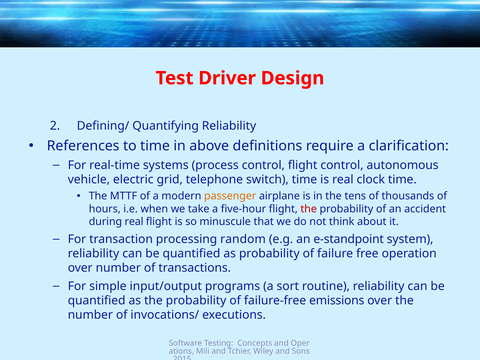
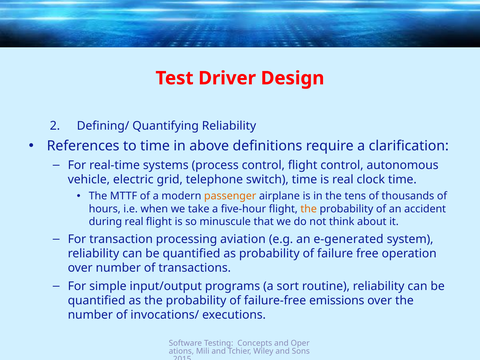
the at (309, 209) colour: red -> orange
random: random -> aviation
e-standpoint: e-standpoint -> e-generated
